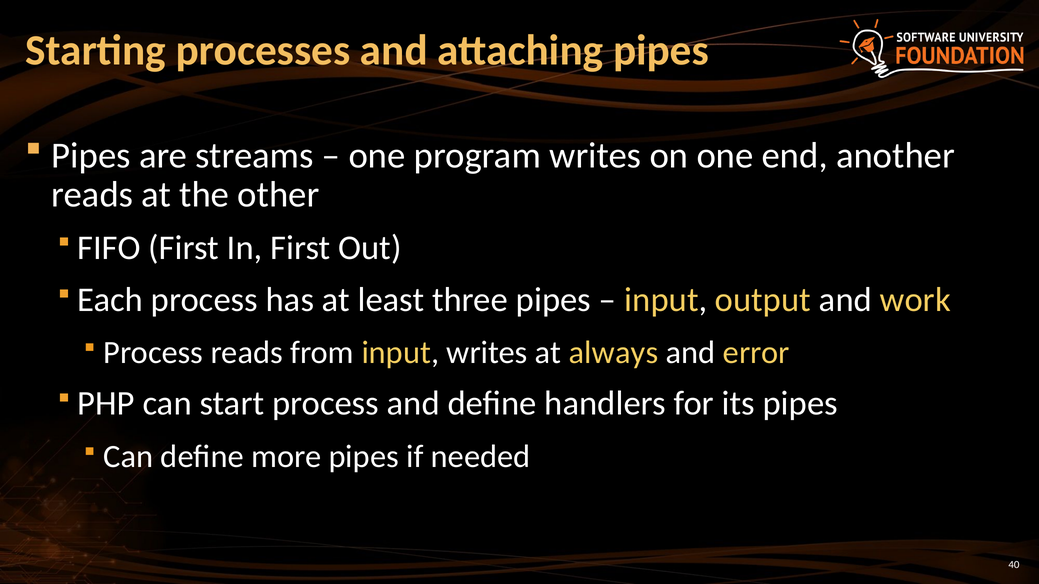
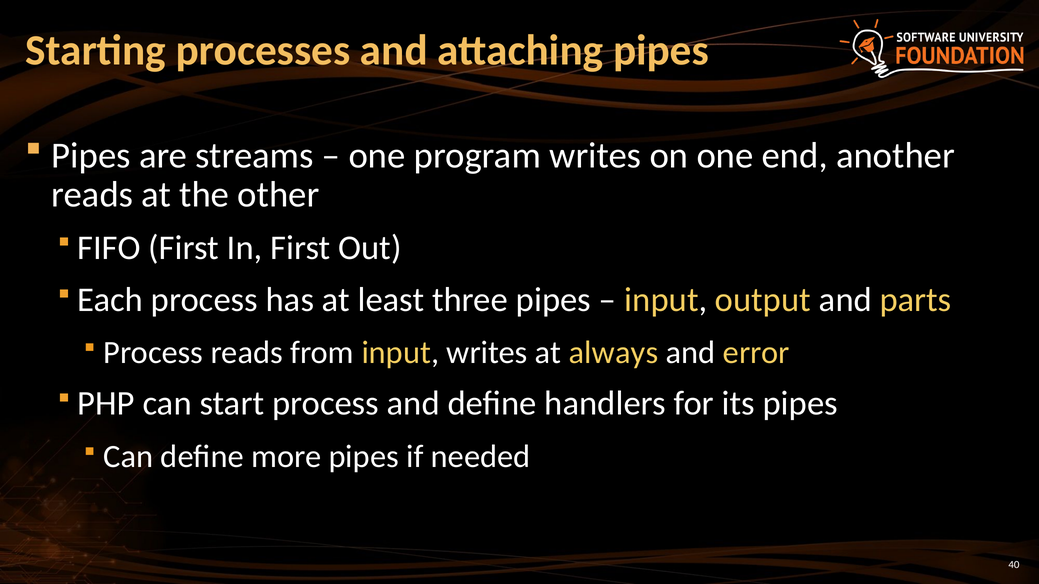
work: work -> parts
